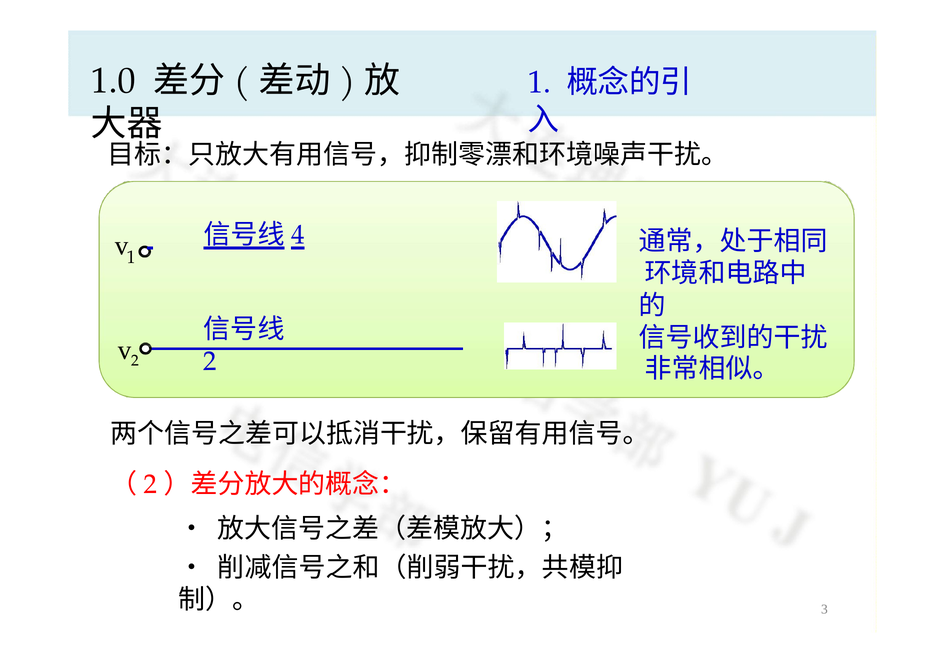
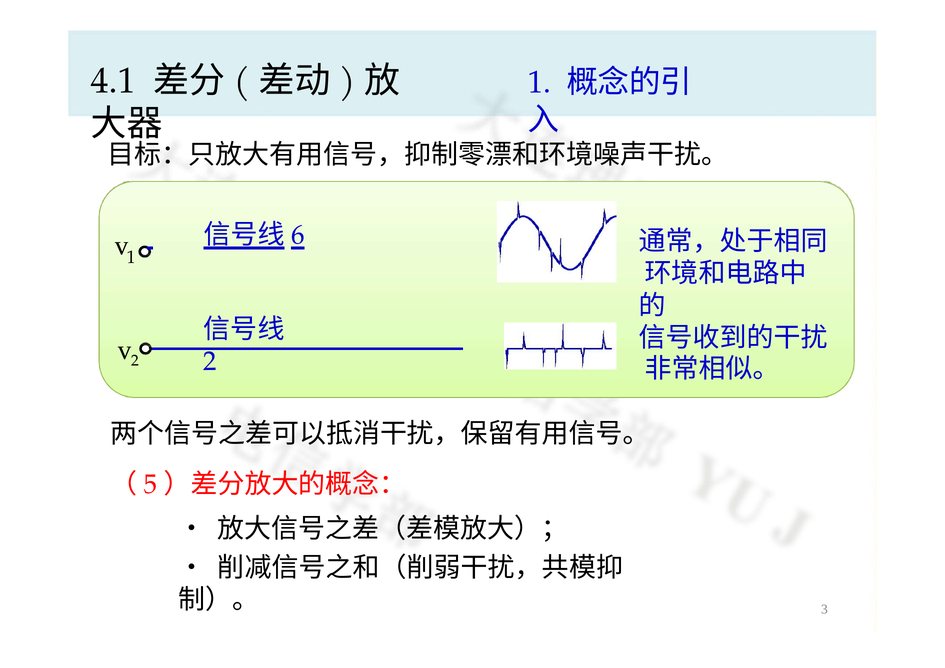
1.0: 1.0 -> 4.1
4: 4 -> 6
2 at (150, 484): 2 -> 5
